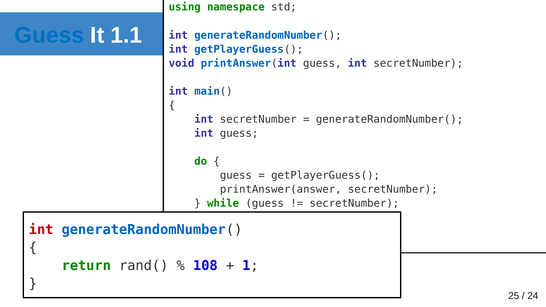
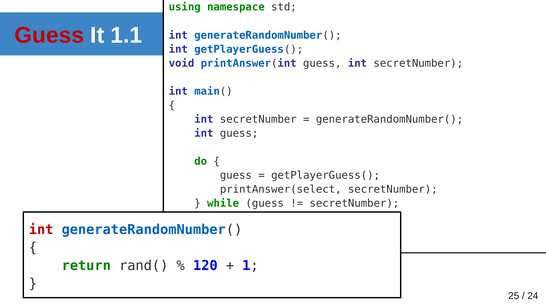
Guess at (49, 35) colour: blue -> red
printAnswer(answer: printAnswer(answer -> printAnswer(select
108: 108 -> 120
